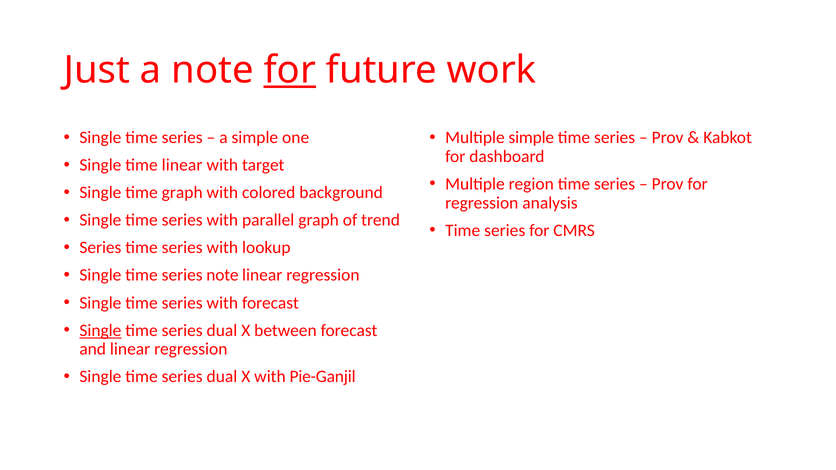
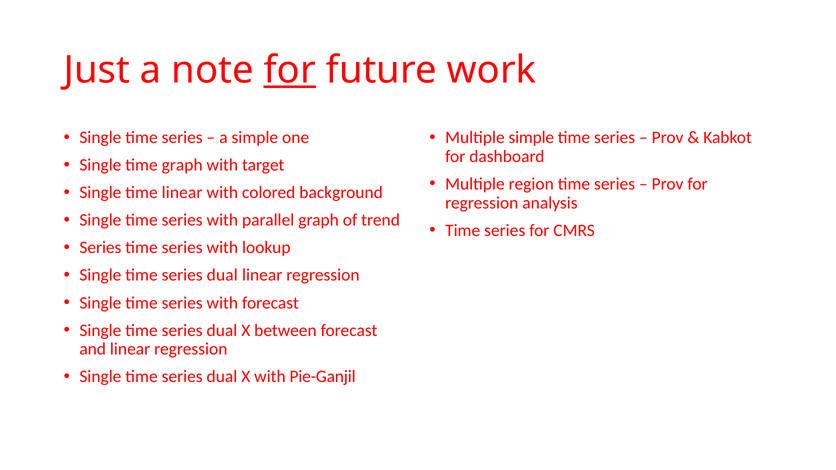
time linear: linear -> graph
time graph: graph -> linear
note at (222, 275): note -> dual
Single at (100, 330) underline: present -> none
